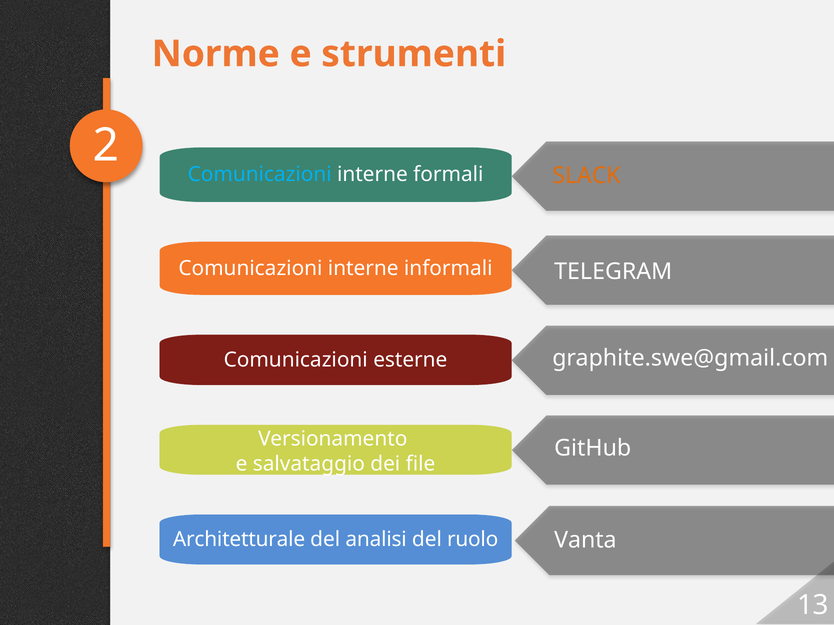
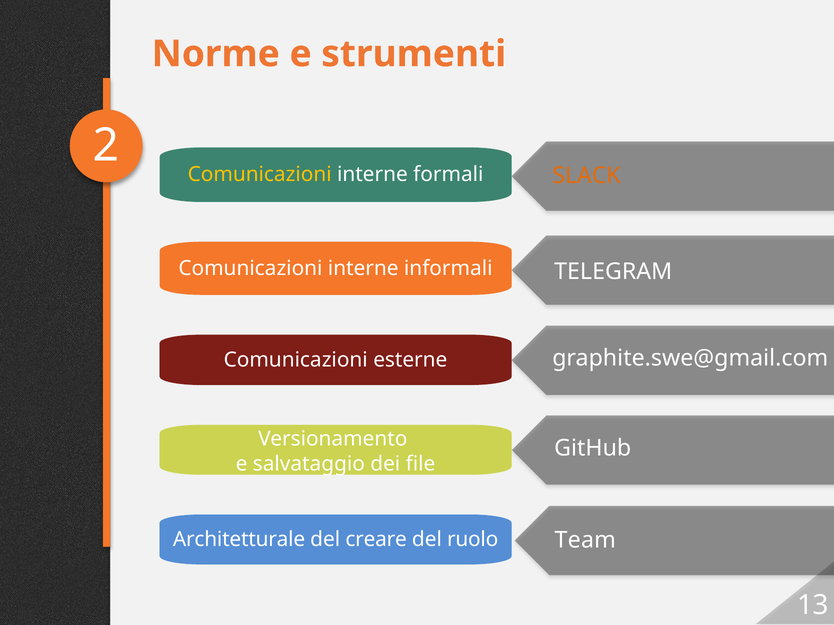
Comunicazioni at (260, 175) colour: light blue -> yellow
analisi: analisi -> creare
Vanta: Vanta -> Team
